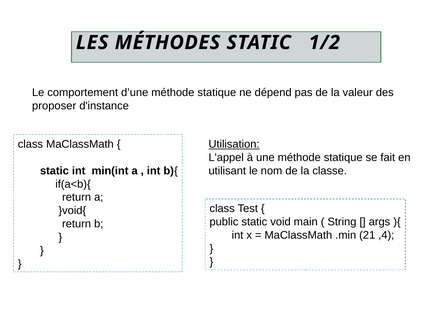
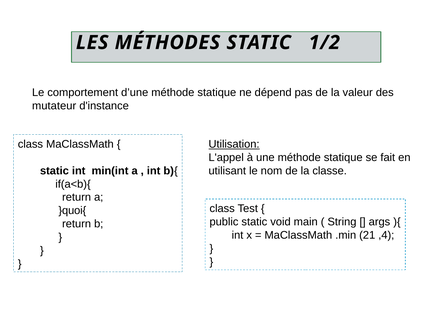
proposer: proposer -> mutateur
}void{: }void{ -> }quoi{
